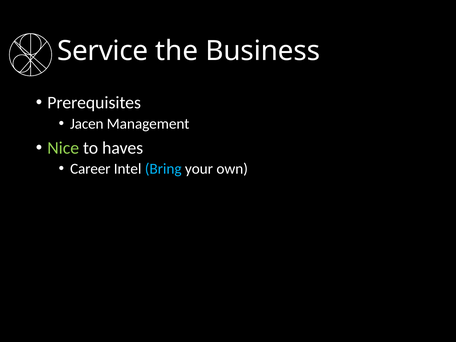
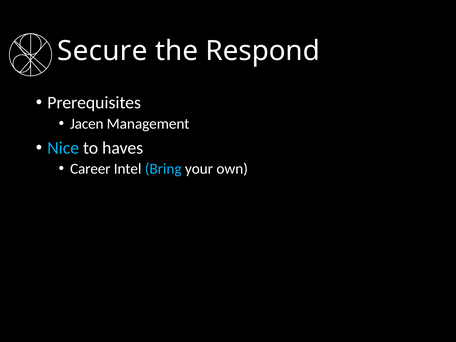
Service: Service -> Secure
Business: Business -> Respond
Nice colour: light green -> light blue
